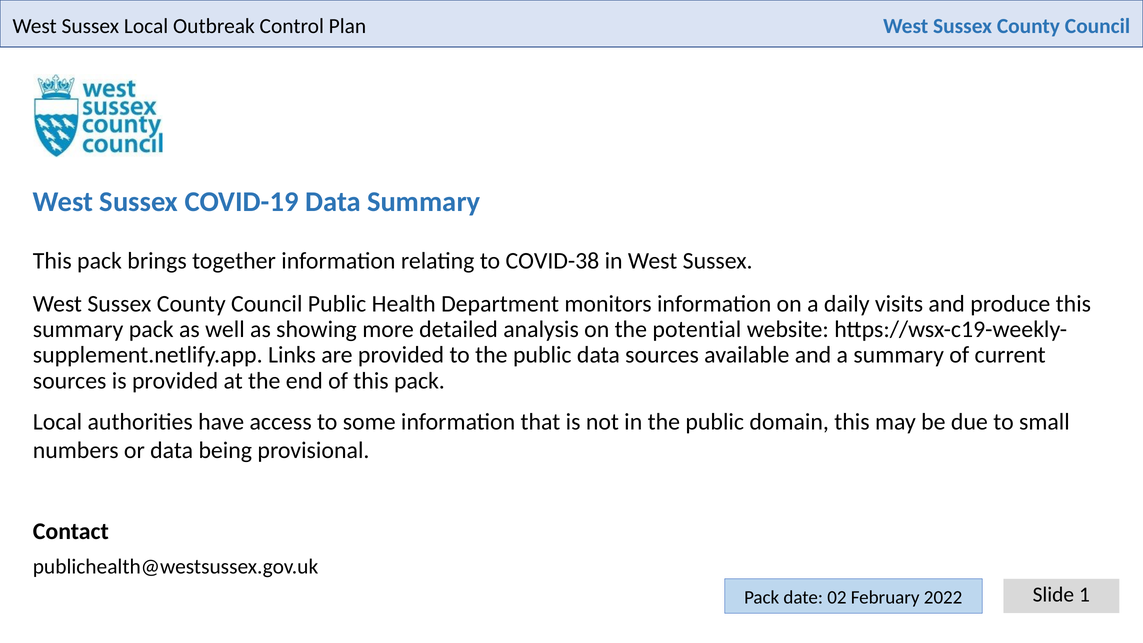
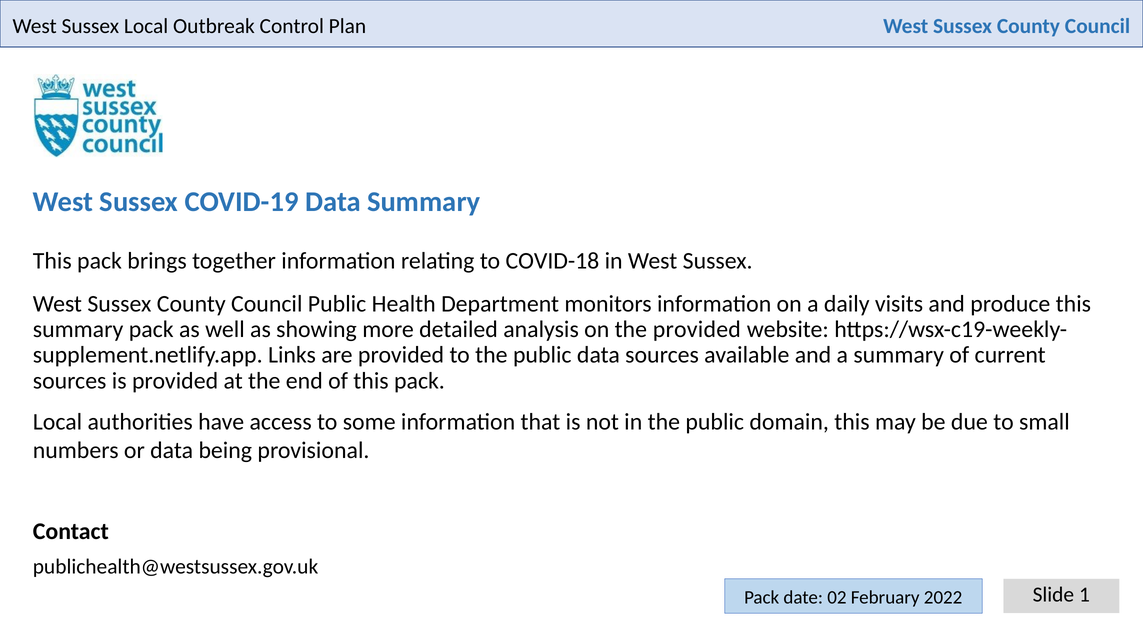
COVID-38: COVID-38 -> COVID-18
the potential: potential -> provided
